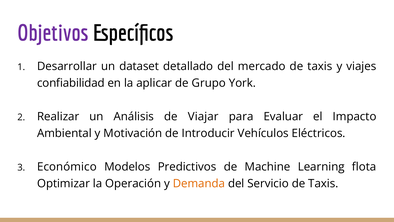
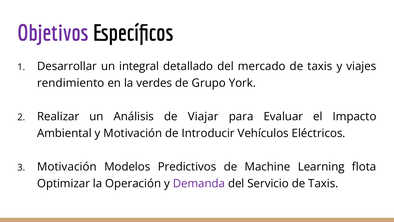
dataset: dataset -> integral
confiabilidad: confiabilidad -> rendimiento
aplicar: aplicar -> verdes
Económico at (67, 167): Económico -> Motivación
Demanda colour: orange -> purple
